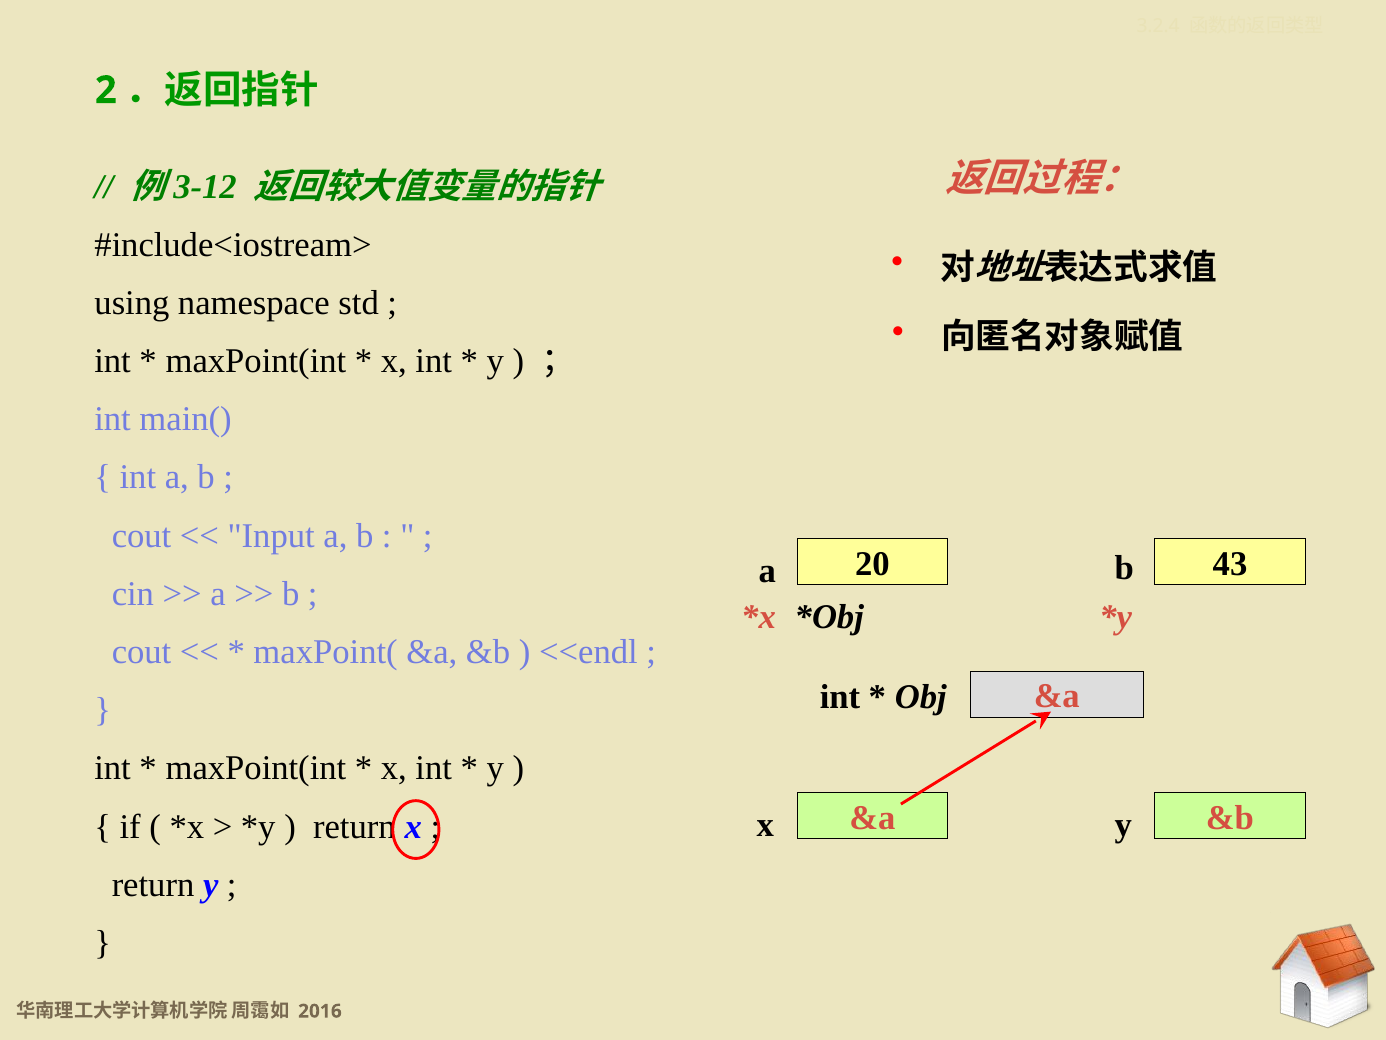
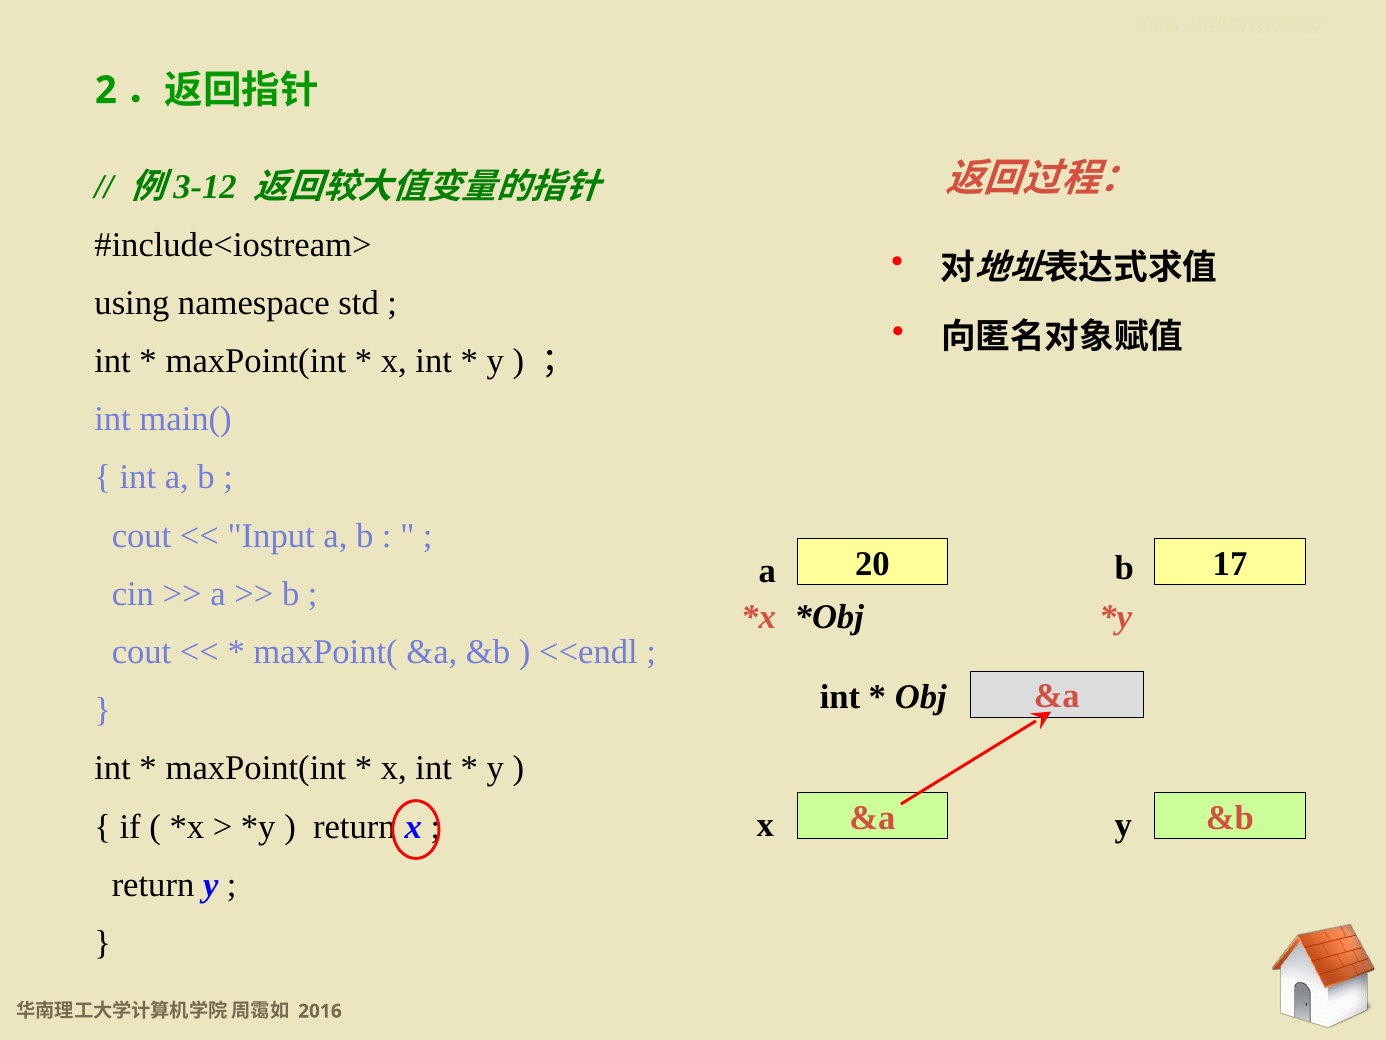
43: 43 -> 17
